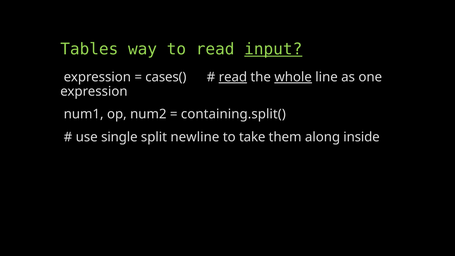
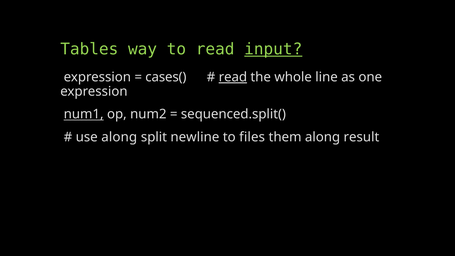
whole underline: present -> none
num1 underline: none -> present
containing.split(: containing.split( -> sequenced.split(
use single: single -> along
take: take -> files
inside: inside -> result
